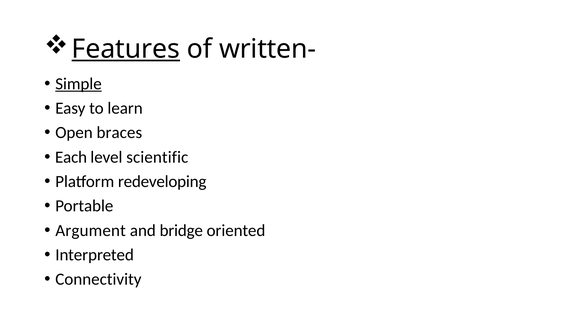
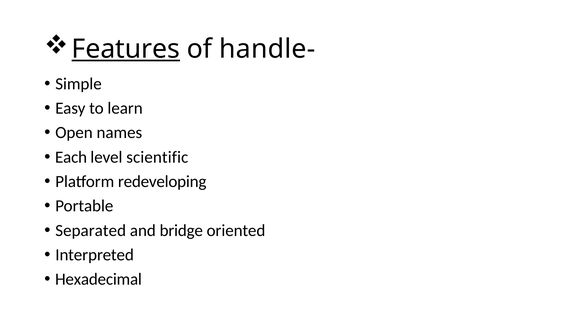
written-: written- -> handle-
Simple underline: present -> none
braces: braces -> names
Argument: Argument -> Separated
Connectivity: Connectivity -> Hexadecimal
